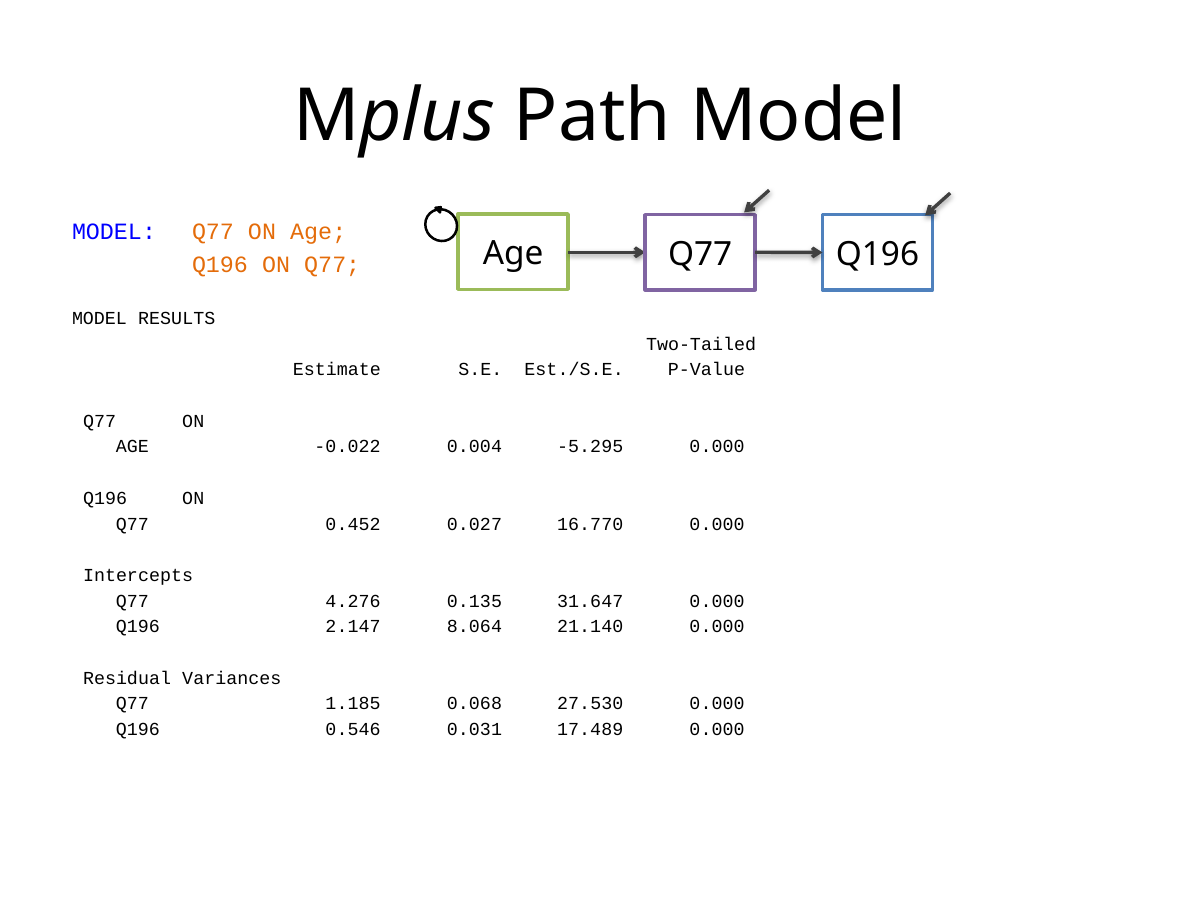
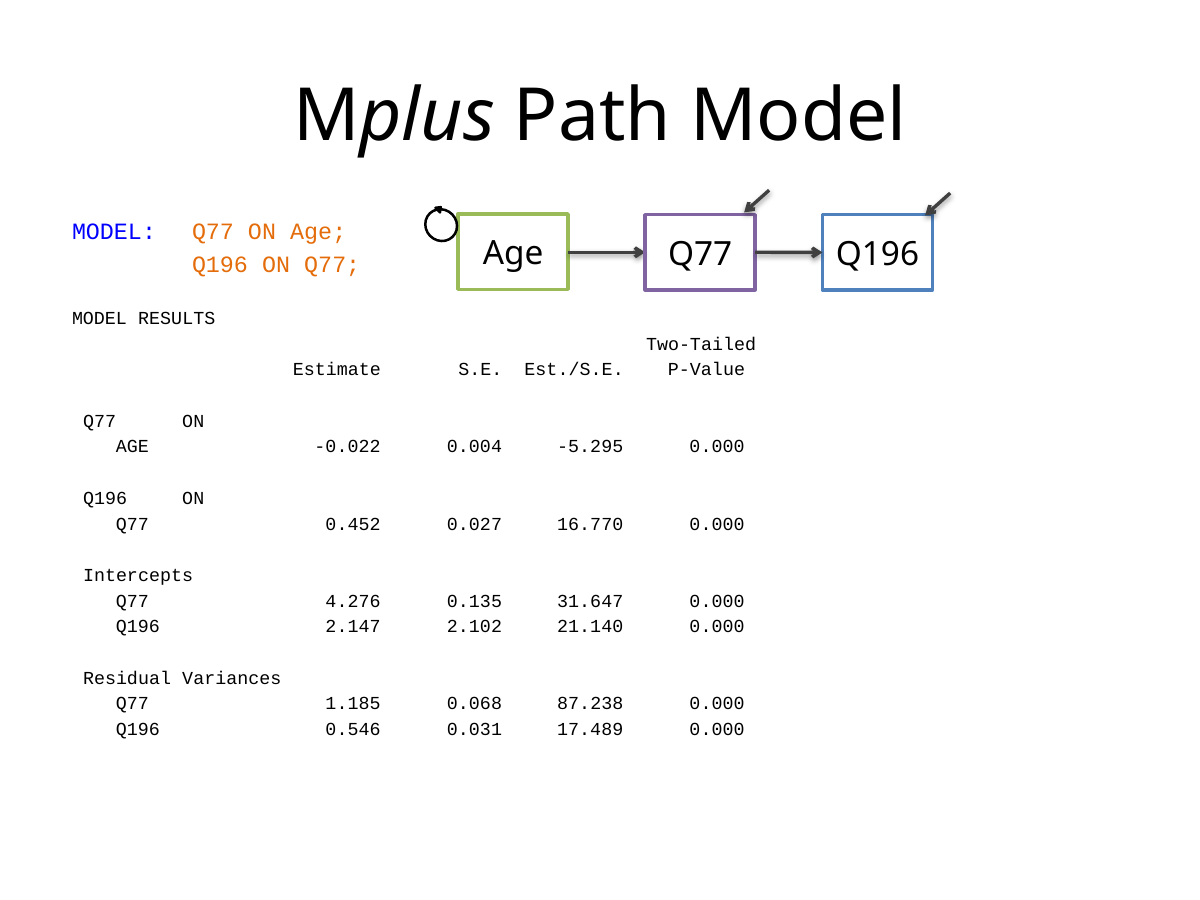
8.064: 8.064 -> 2.102
27.530: 27.530 -> 87.238
